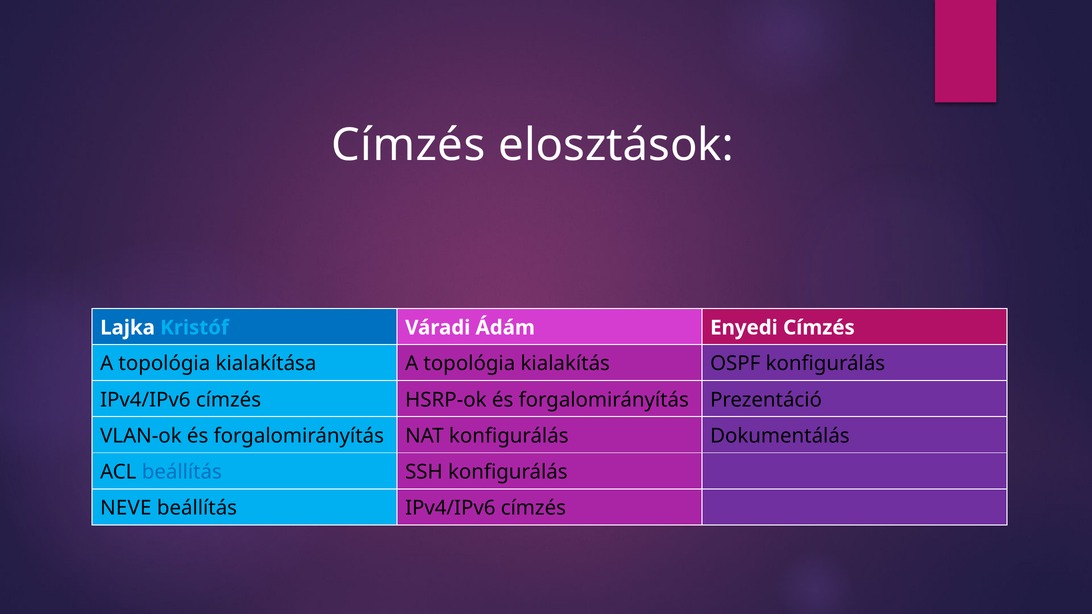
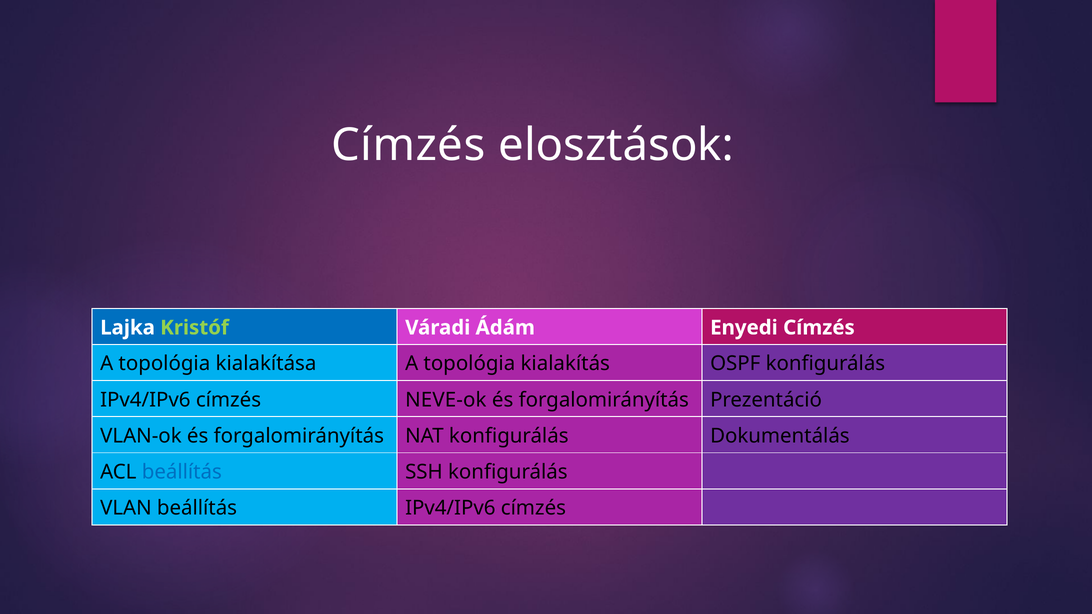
Kristóf colour: light blue -> light green
HSRP-ok: HSRP-ok -> NEVE-ok
NEVE: NEVE -> VLAN
